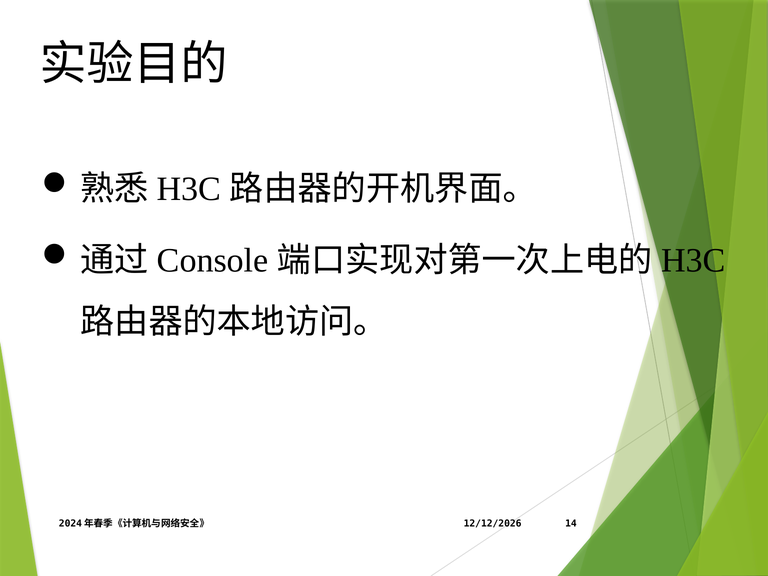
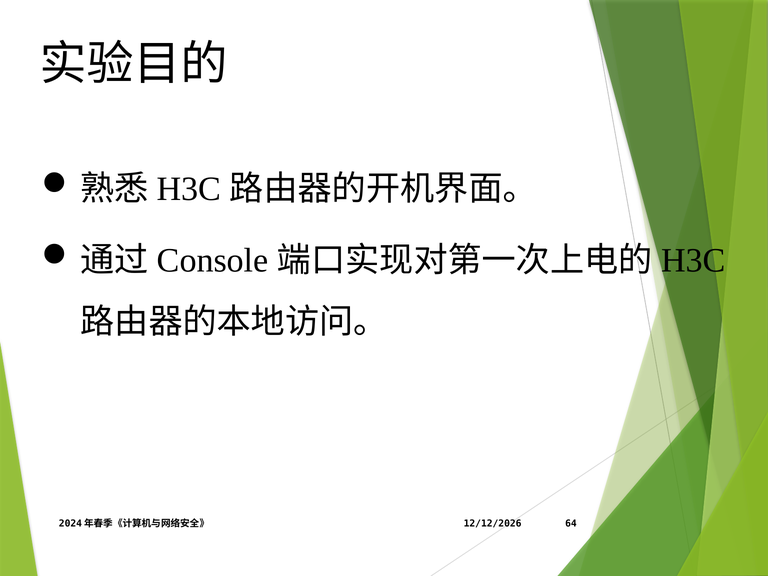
14: 14 -> 64
